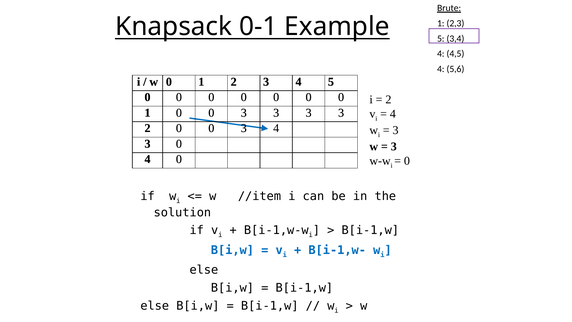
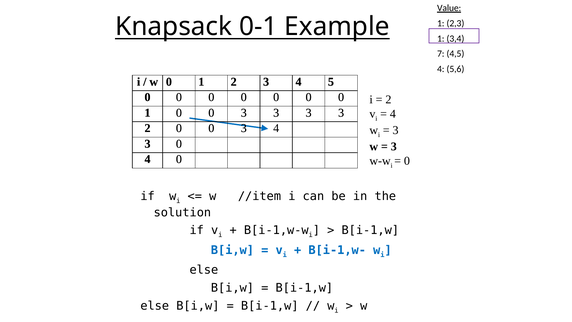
Brute: Brute -> Value
5 at (441, 39): 5 -> 1
4 at (441, 54): 4 -> 7
